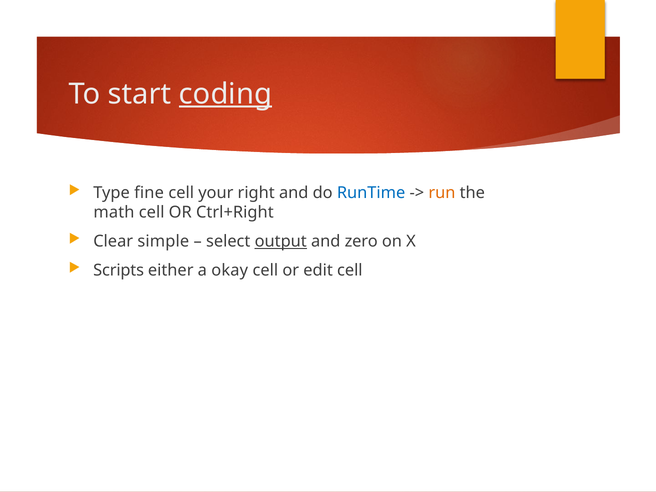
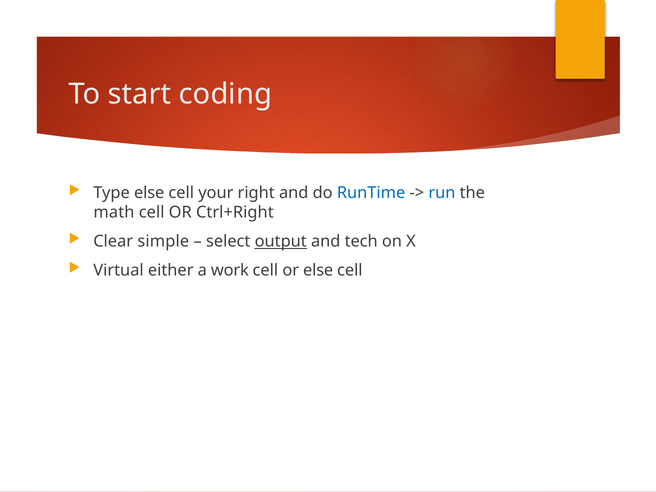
coding underline: present -> none
Type fine: fine -> else
run colour: orange -> blue
zero: zero -> tech
Scripts: Scripts -> Virtual
okay: okay -> work
or edit: edit -> else
